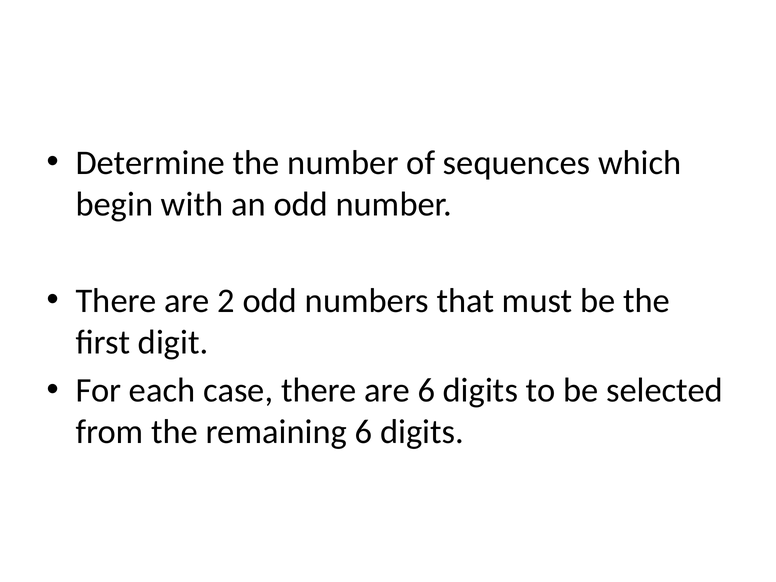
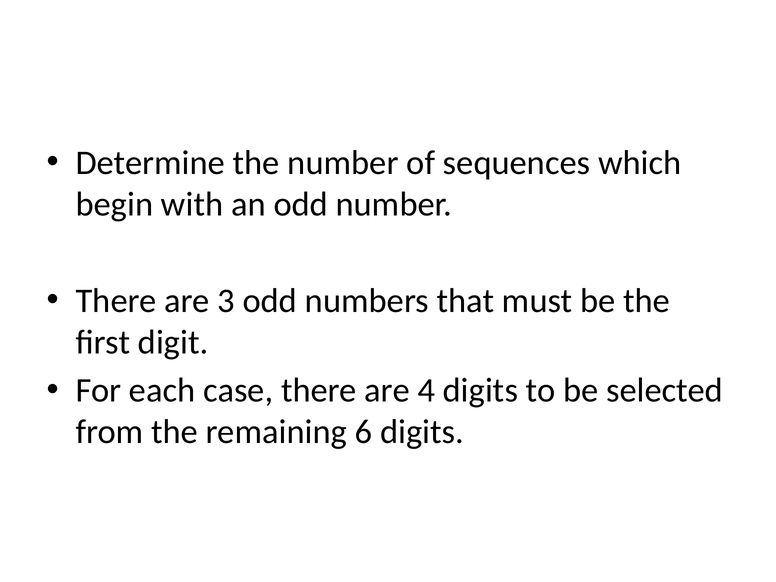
2: 2 -> 3
are 6: 6 -> 4
